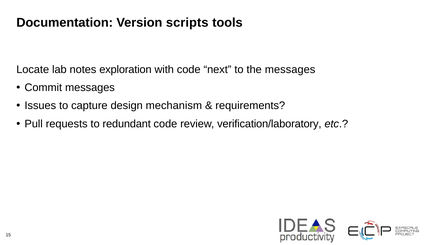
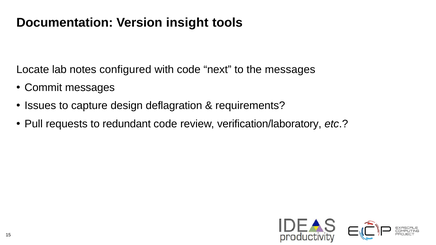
scripts: scripts -> insight
exploration: exploration -> configured
mechanism: mechanism -> deflagration
